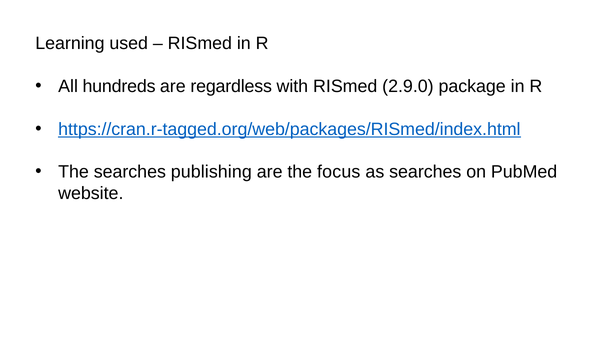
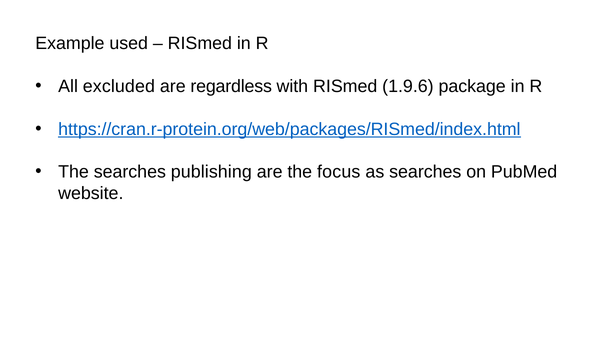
Learning: Learning -> Example
hundreds: hundreds -> excluded
2.9.0: 2.9.0 -> 1.9.6
https://cran.r-tagged.org/web/packages/RISmed/index.html: https://cran.r-tagged.org/web/packages/RISmed/index.html -> https://cran.r-protein.org/web/packages/RISmed/index.html
